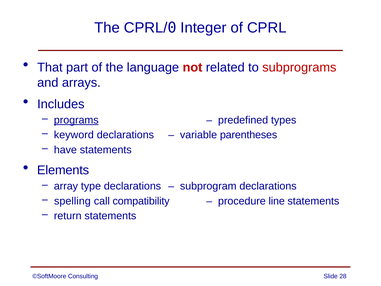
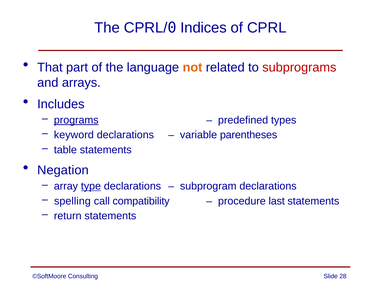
Integer: Integer -> Indices
not colour: red -> orange
have: have -> table
Elements: Elements -> Negation
type underline: none -> present
line: line -> last
